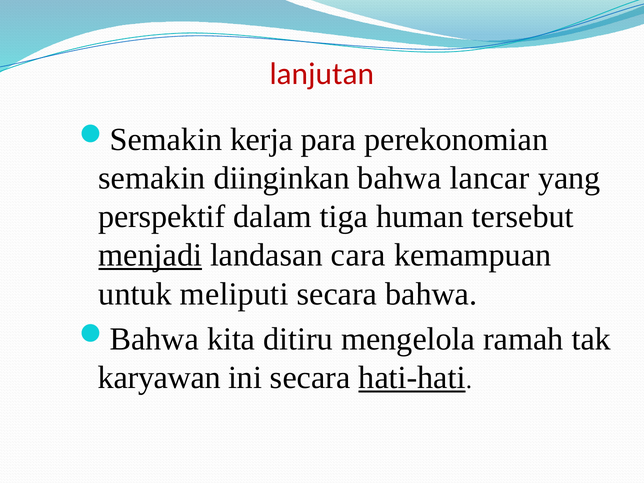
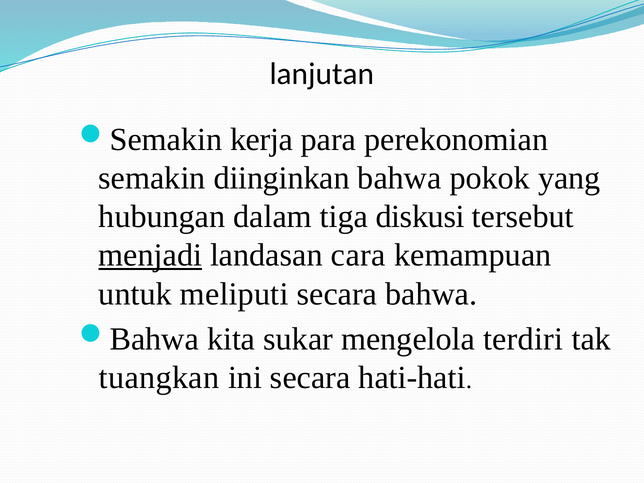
lanjutan colour: red -> black
lancar: lancar -> pokok
perspektif: perspektif -> hubungan
human: human -> diskusi
ditiru: ditiru -> sukar
ramah: ramah -> terdiri
karyawan: karyawan -> tuangkan
hati-hati underline: present -> none
